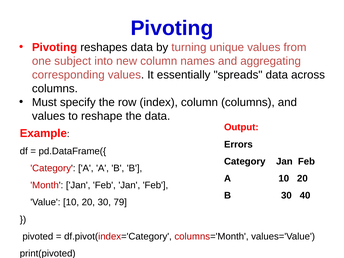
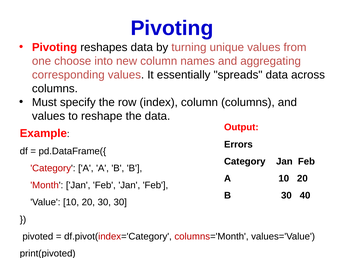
subject: subject -> choose
30 79: 79 -> 30
